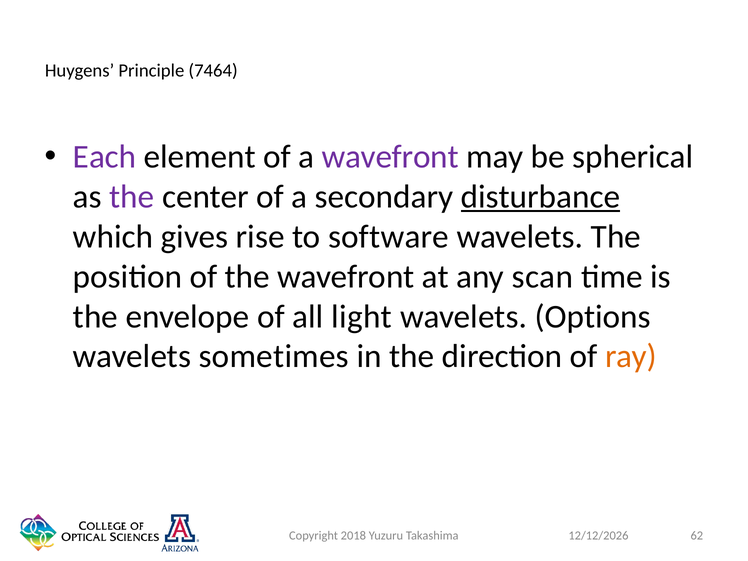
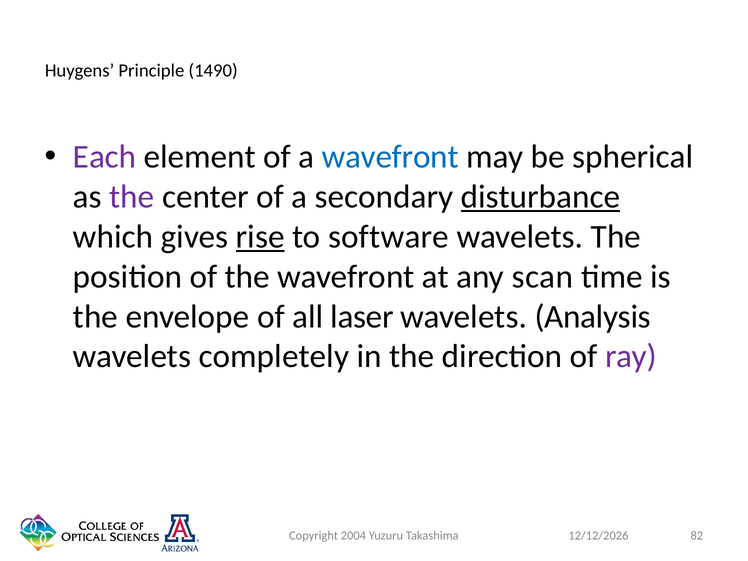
7464: 7464 -> 1490
wavefront at (390, 157) colour: purple -> blue
rise underline: none -> present
light: light -> laser
Options: Options -> Analysis
sometimes: sometimes -> completely
ray colour: orange -> purple
2018: 2018 -> 2004
62: 62 -> 82
